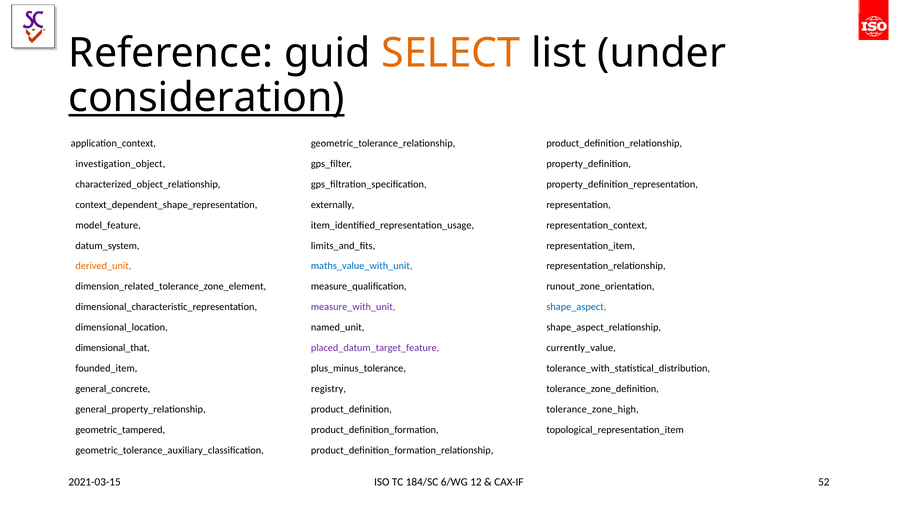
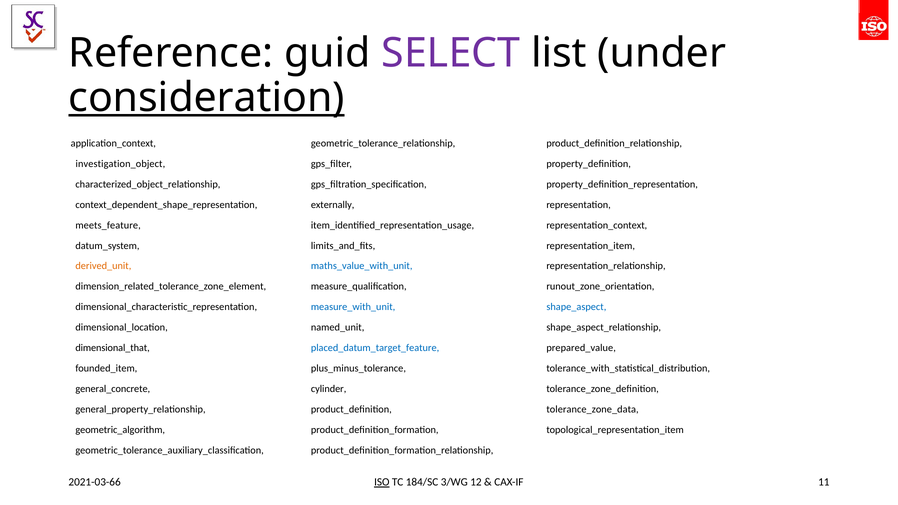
SELECT colour: orange -> purple
model_feature: model_feature -> meets_feature
measure_with_unit colour: purple -> blue
placed_datum_target_feature colour: purple -> blue
currently_value: currently_value -> prepared_value
registry: registry -> cylinder
tolerance_zone_high: tolerance_zone_high -> tolerance_zone_data
geometric_tampered: geometric_tampered -> geometric_algorithm
ISO underline: none -> present
6/WG: 6/WG -> 3/WG
52: 52 -> 11
2021-03-15: 2021-03-15 -> 2021-03-66
